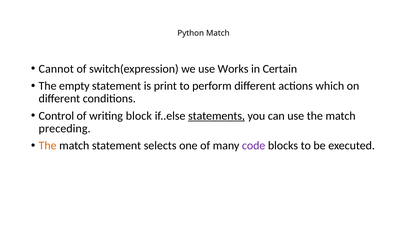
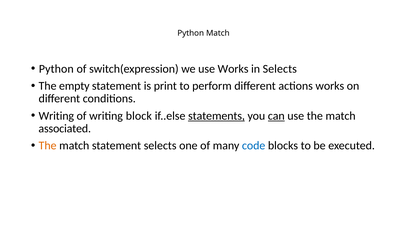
Cannot at (56, 69): Cannot -> Python
in Certain: Certain -> Selects
actions which: which -> works
Control at (56, 116): Control -> Writing
can underline: none -> present
preceding: preceding -> associated
code colour: purple -> blue
